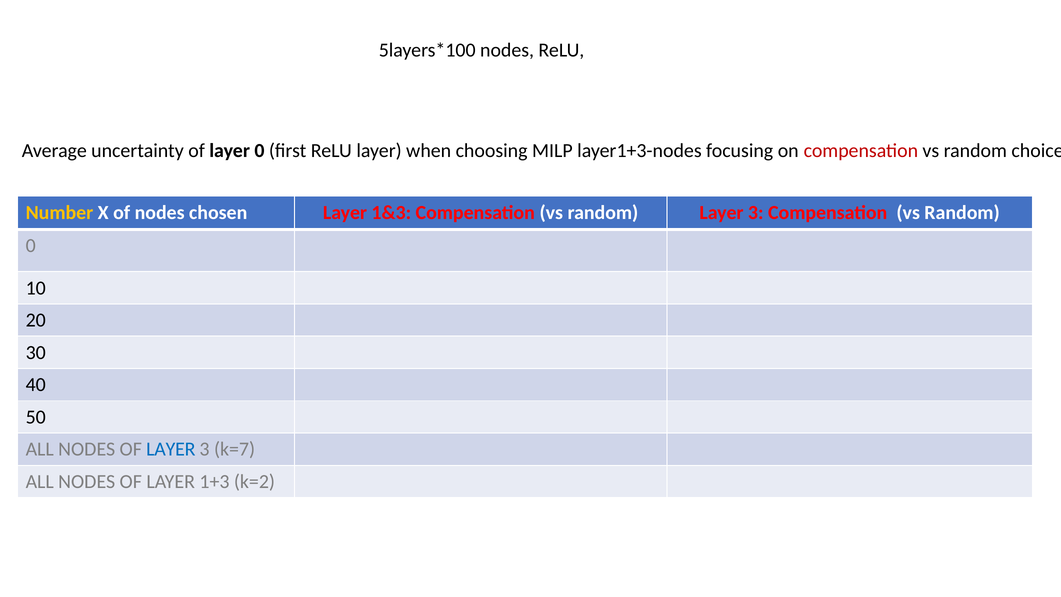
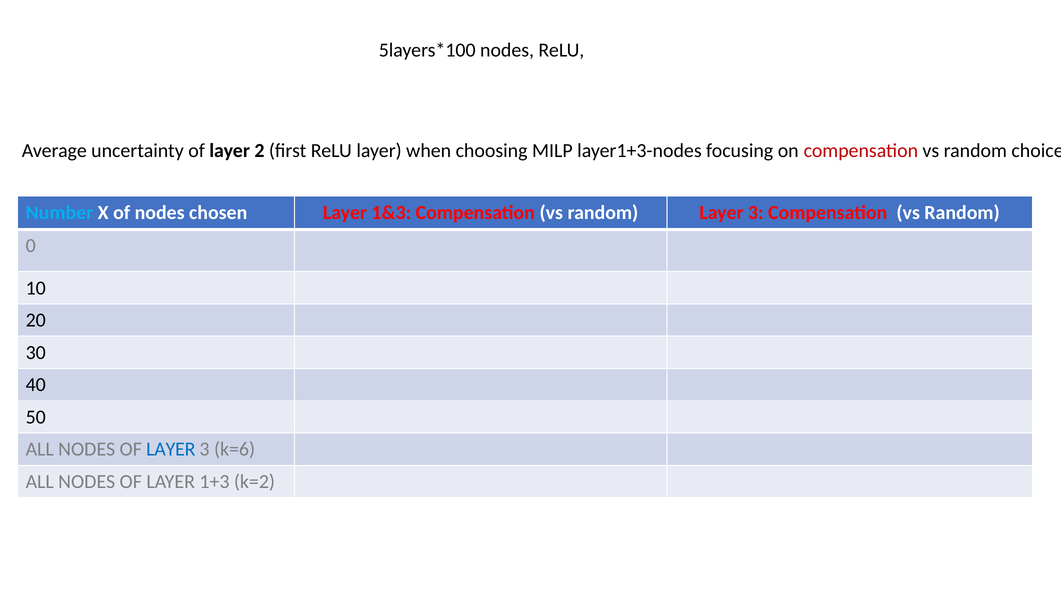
layer 0: 0 -> 2
Number colour: yellow -> light blue
k=7: k=7 -> k=6
